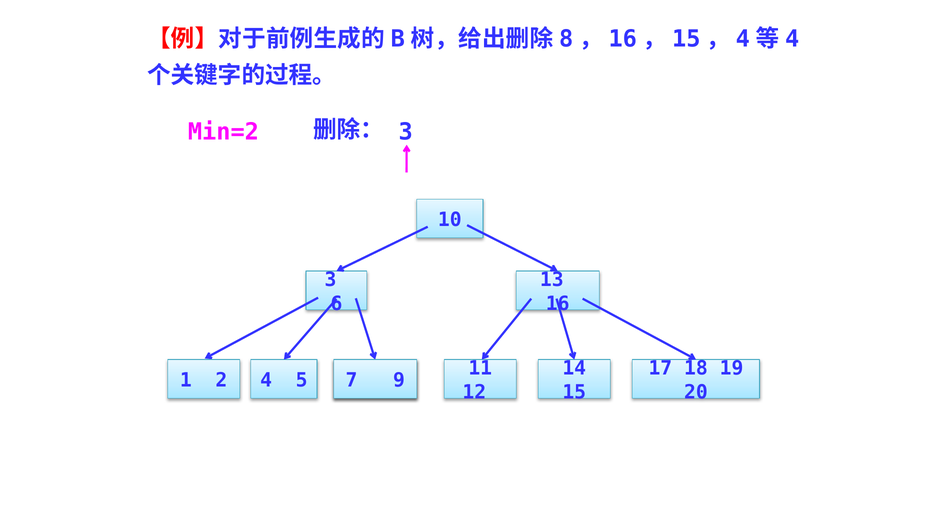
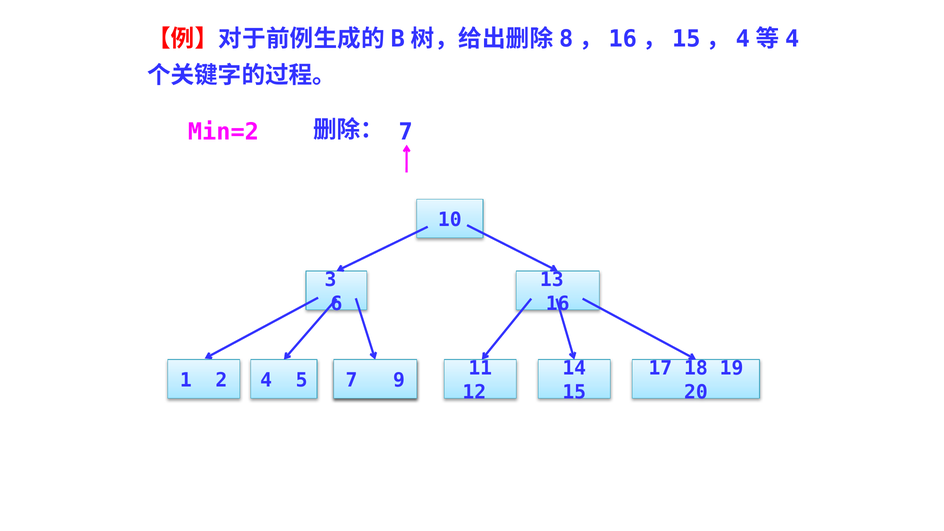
3 at (406, 132): 3 -> 7
